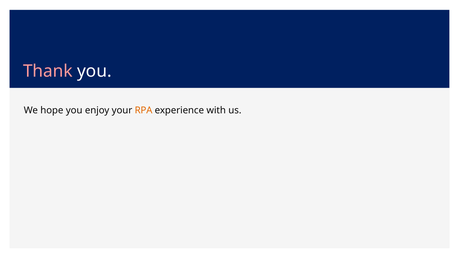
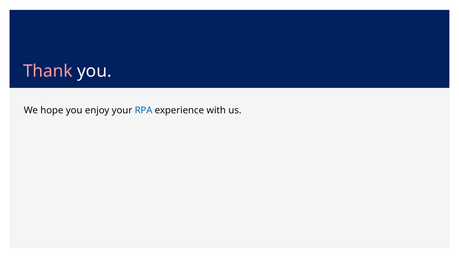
RPA colour: orange -> blue
